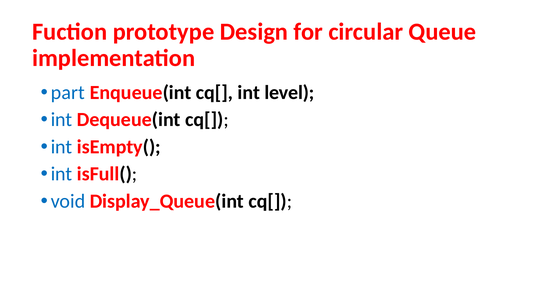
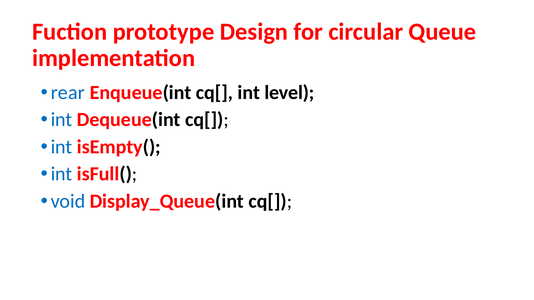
part: part -> rear
